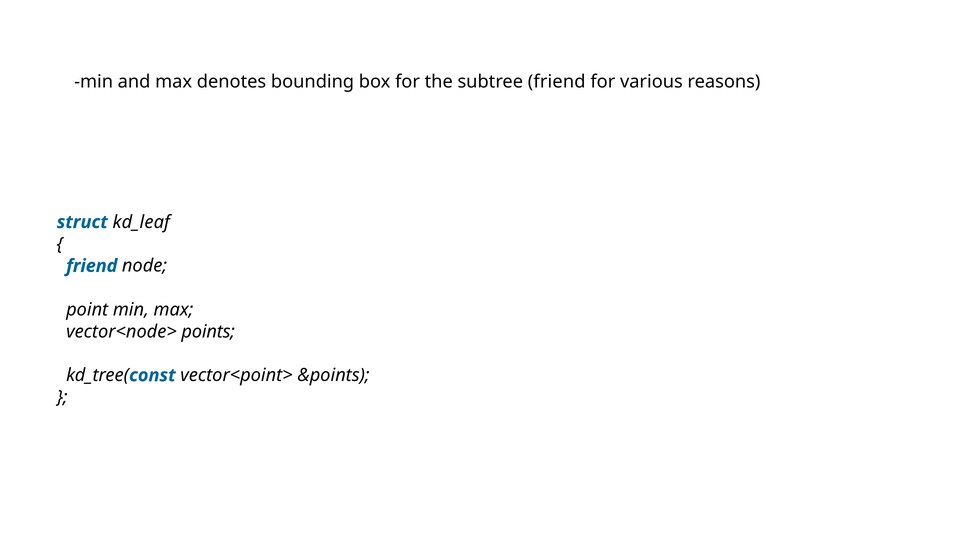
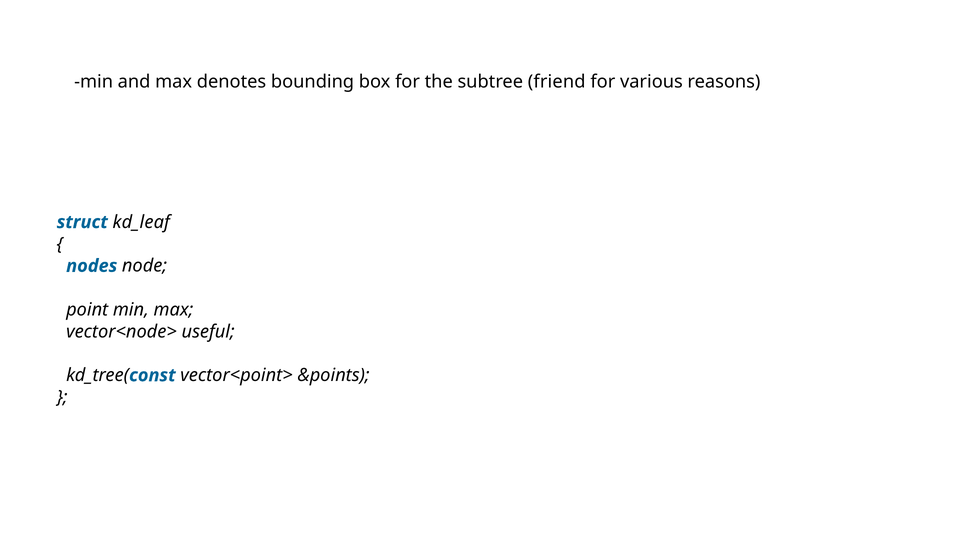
friend at (92, 266): friend -> nodes
points: points -> useful
